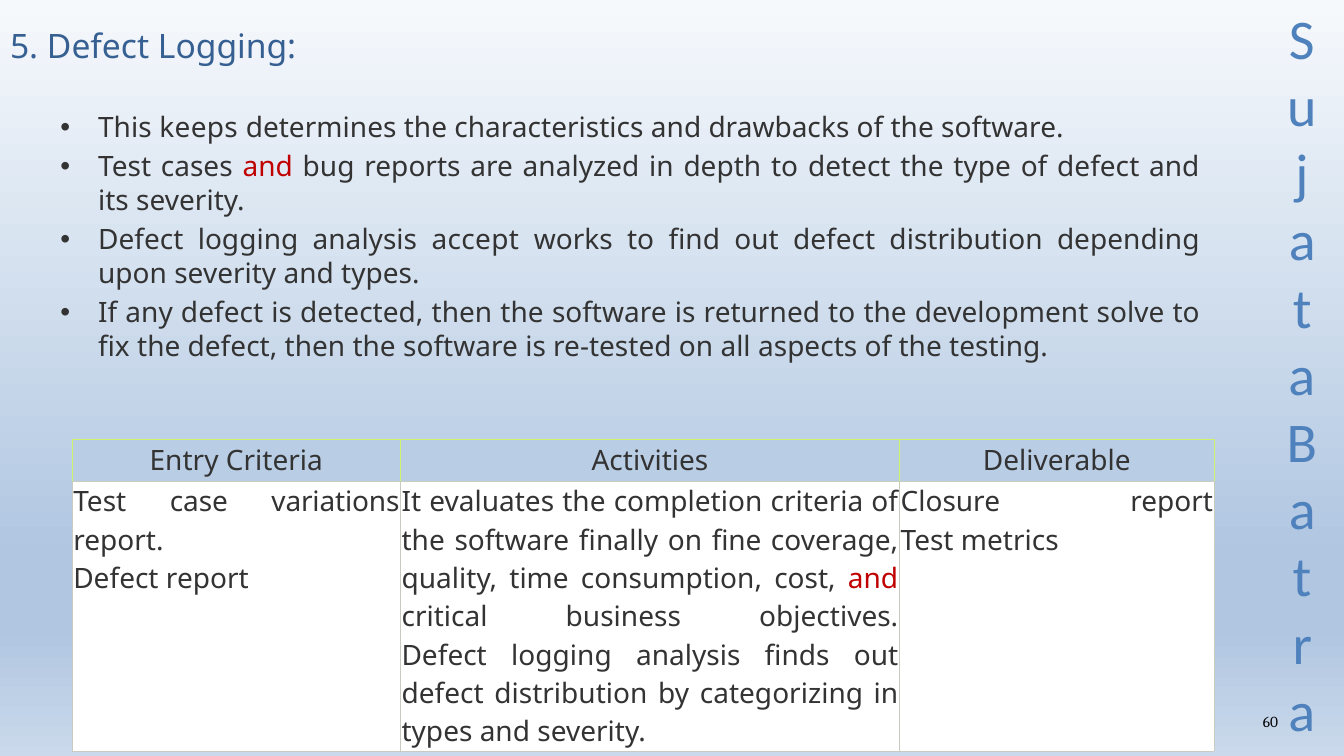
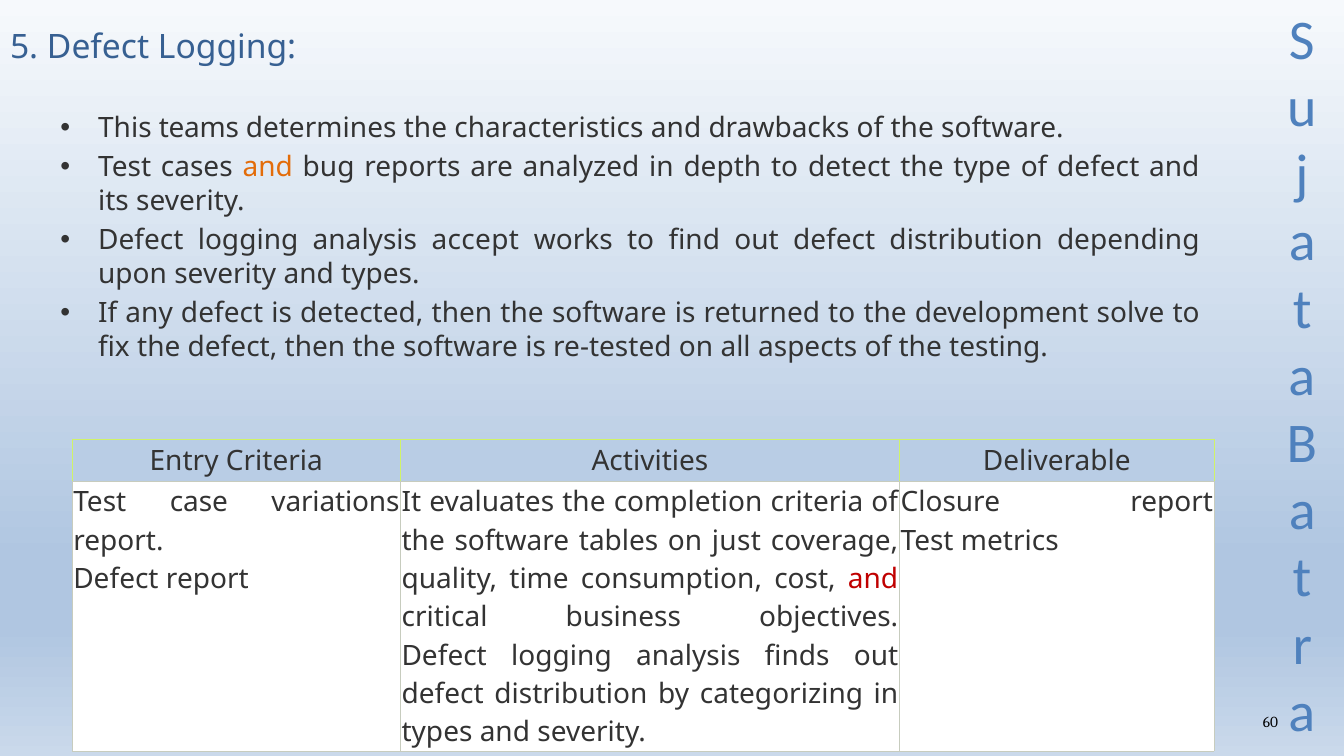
keeps: keeps -> teams
and at (268, 168) colour: red -> orange
finally: finally -> tables
fine: fine -> just
